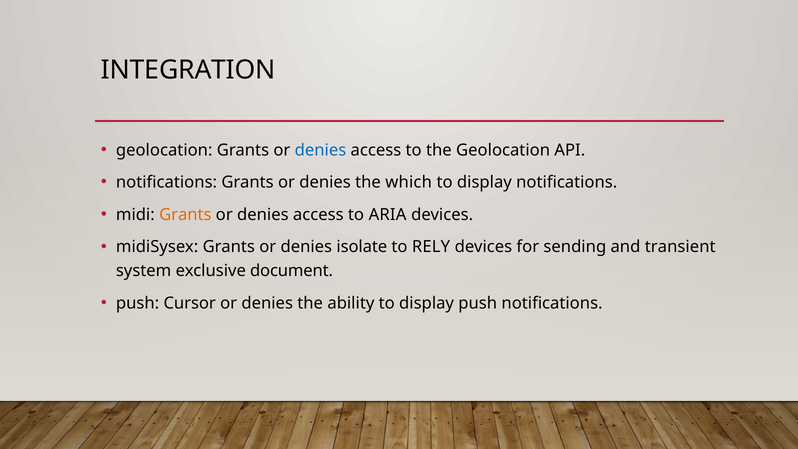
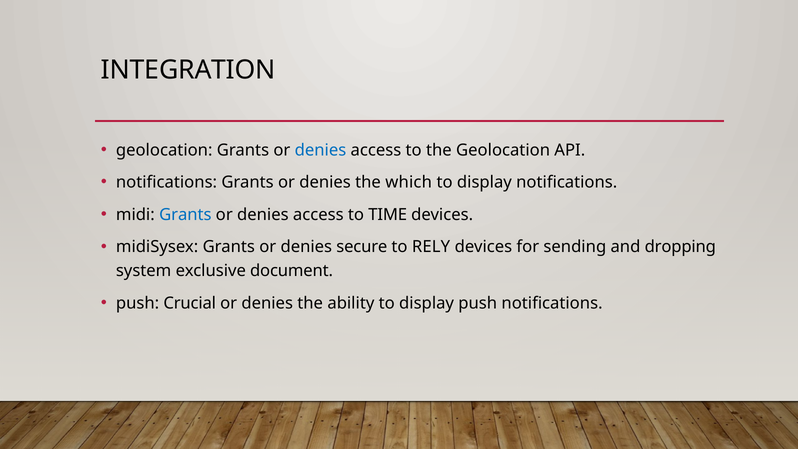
Grants at (185, 215) colour: orange -> blue
ARIA: ARIA -> TIME
isolate: isolate -> secure
transient: transient -> dropping
Cursor: Cursor -> Crucial
